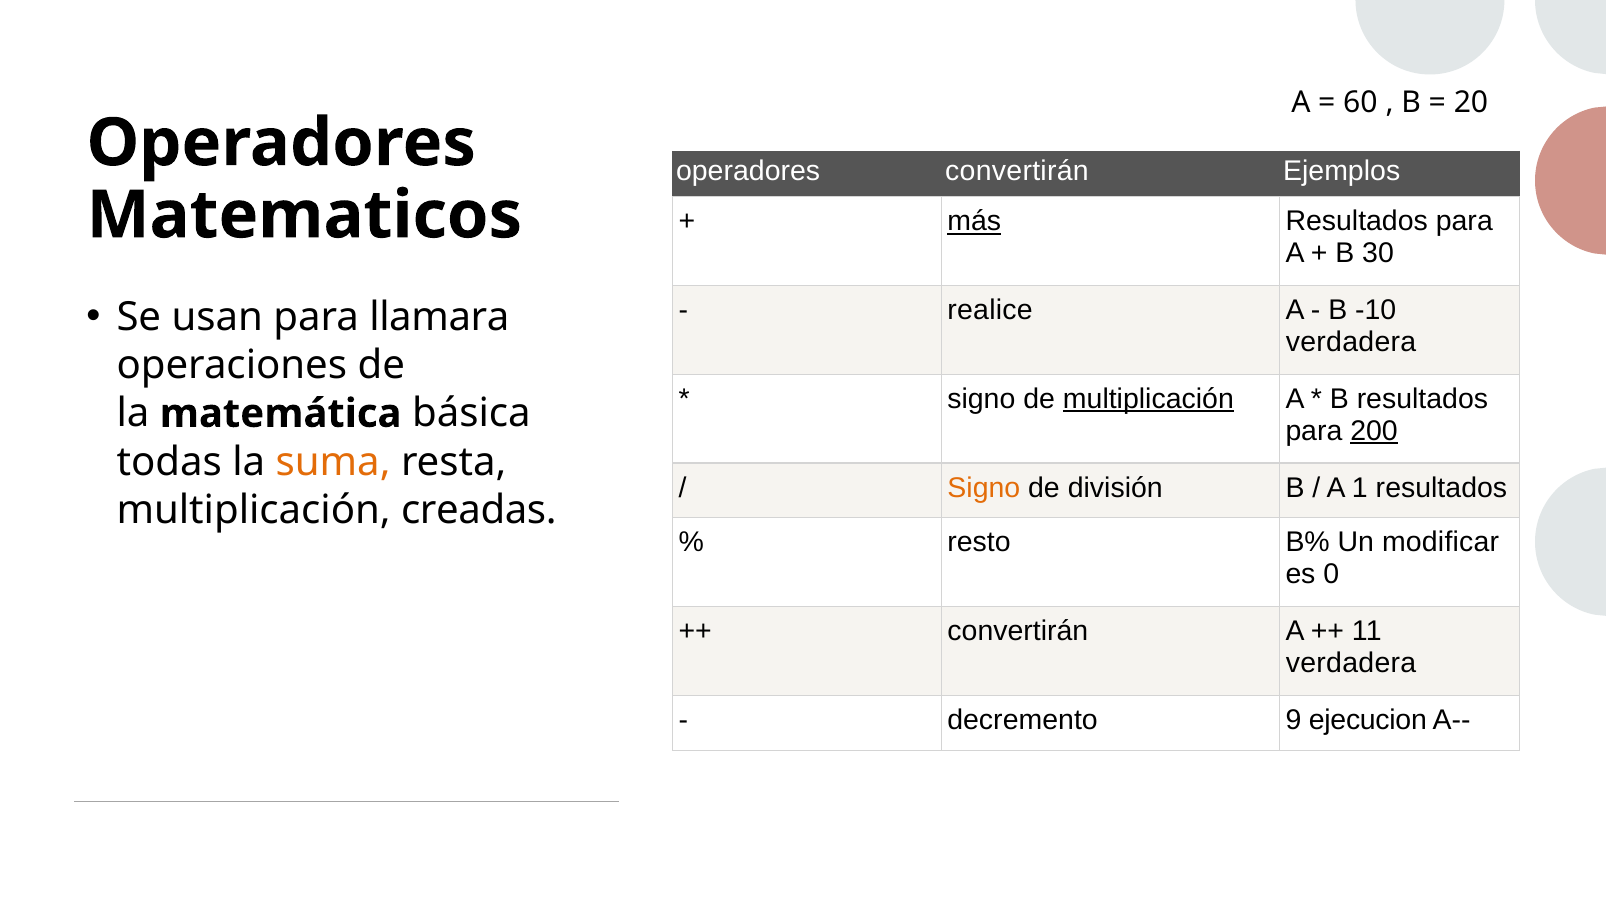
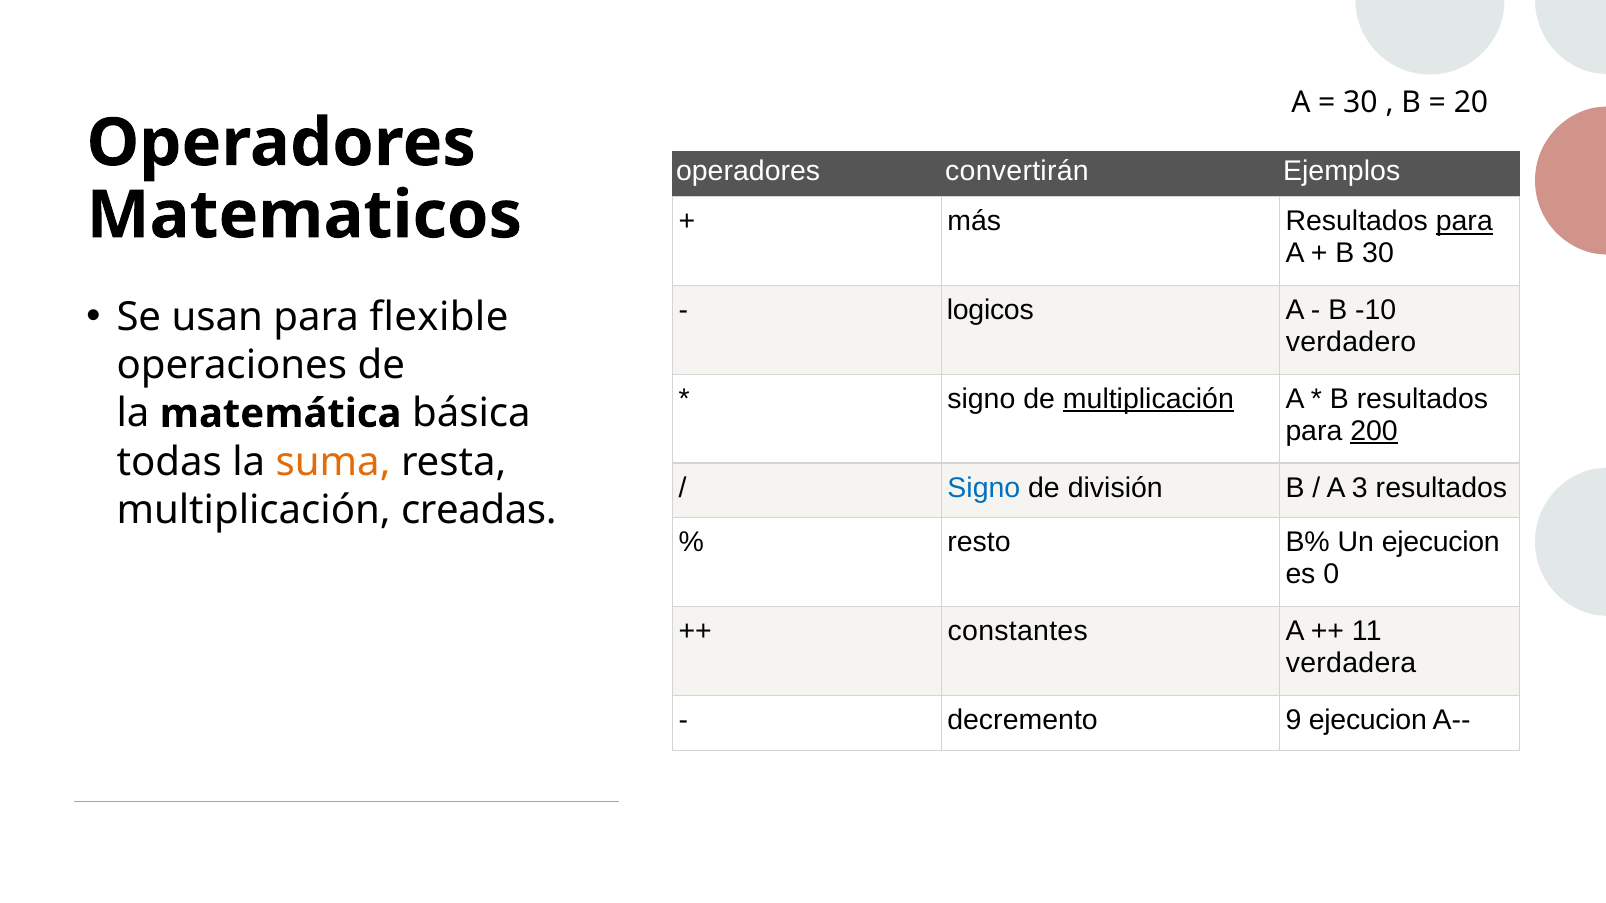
60 at (1360, 102): 60 -> 30
más underline: present -> none
para at (1464, 222) underline: none -> present
llamara: llamara -> flexible
realice: realice -> logicos
verdadera at (1351, 342): verdadera -> verdadero
Signo at (984, 488) colour: orange -> blue
1: 1 -> 3
Un modificar: modificar -> ejecucion
convertirán at (1018, 632): convertirán -> constantes
